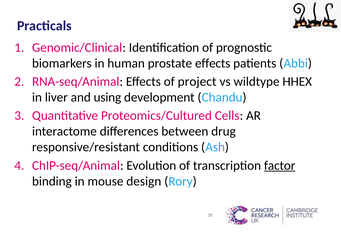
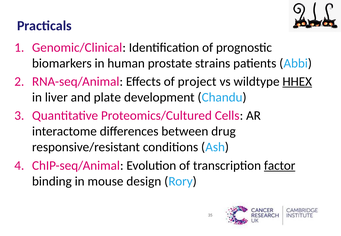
prostate effects: effects -> strains
HHEX underline: none -> present
using: using -> plate
